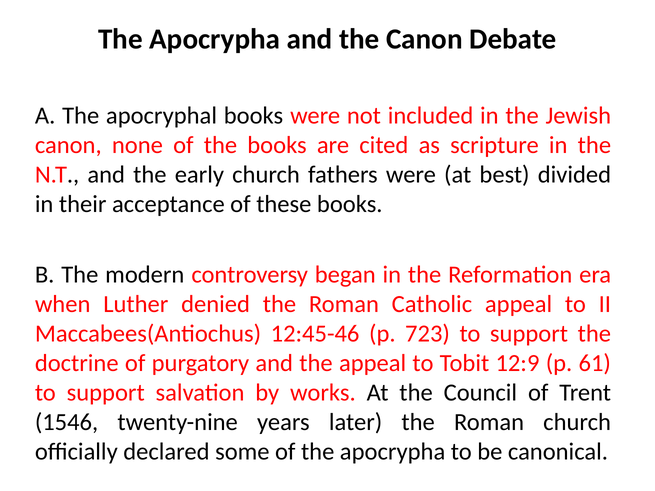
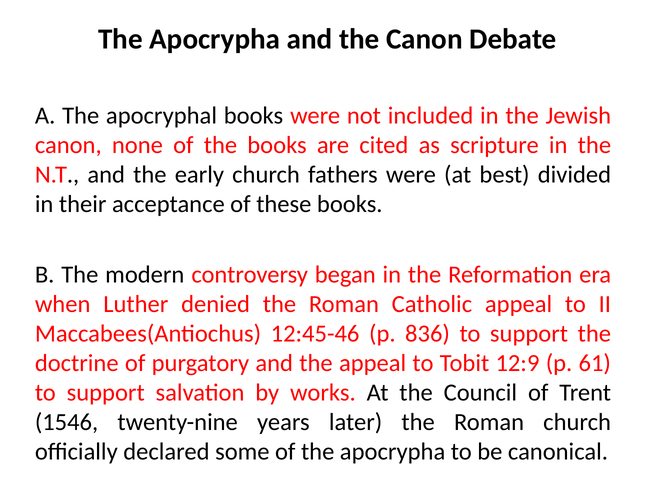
723: 723 -> 836
